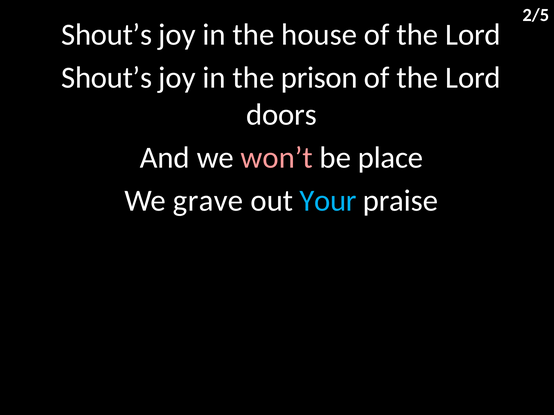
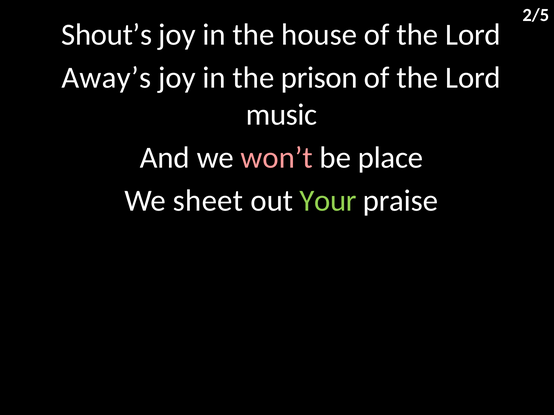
Shout’s at (107, 78): Shout’s -> Away’s
doors: doors -> music
grave: grave -> sheet
Your colour: light blue -> light green
